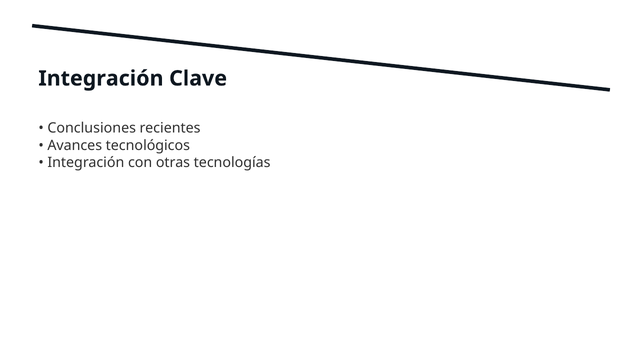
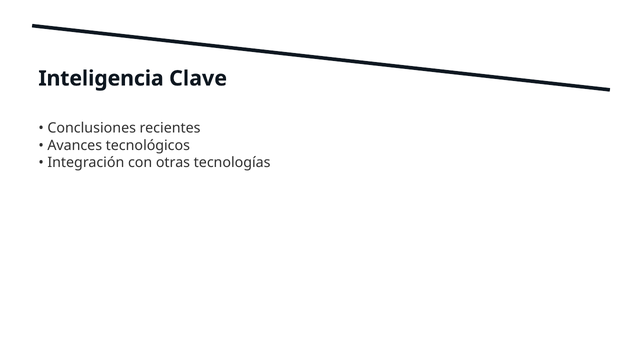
Integración at (101, 79): Integración -> Inteligencia
